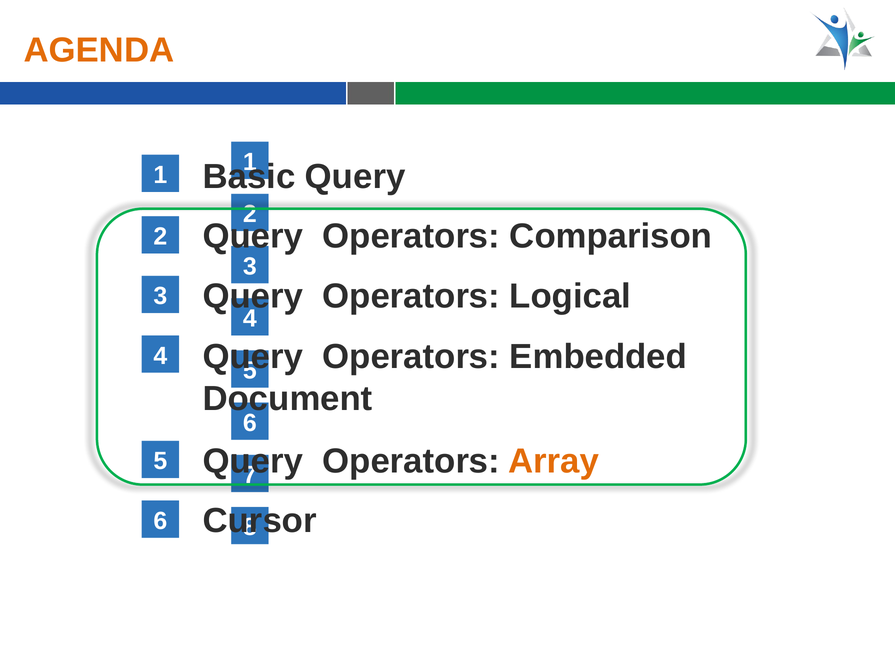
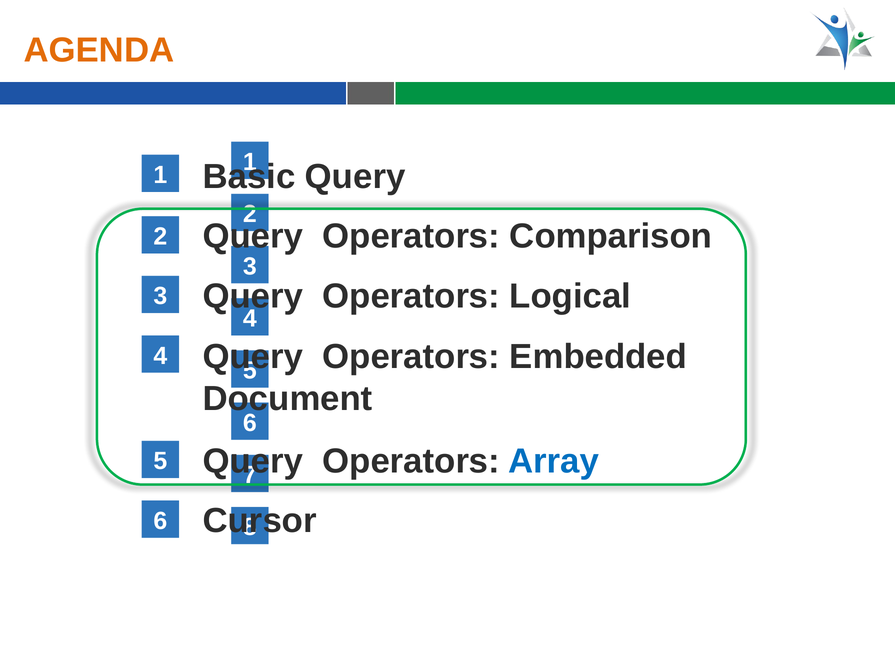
Array colour: orange -> blue
